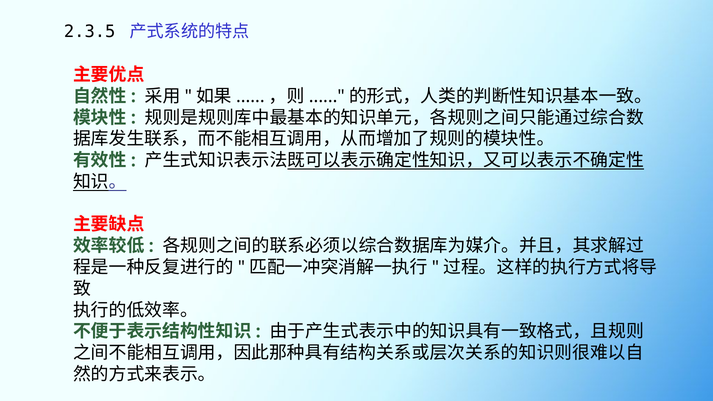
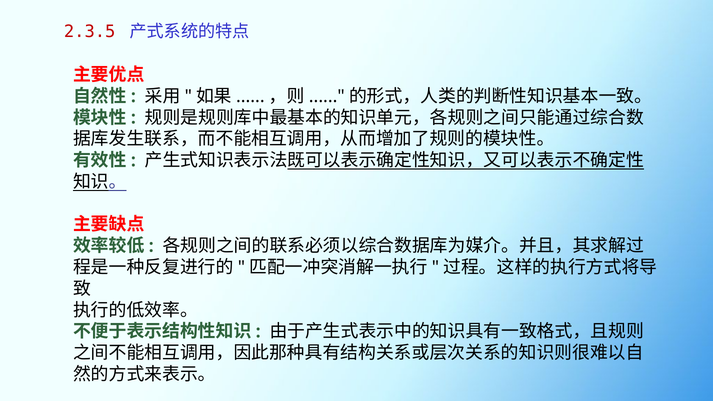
2.3.5 colour: black -> red
